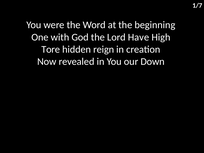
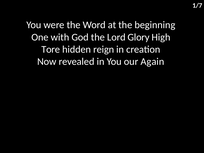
Have: Have -> Glory
Down: Down -> Again
